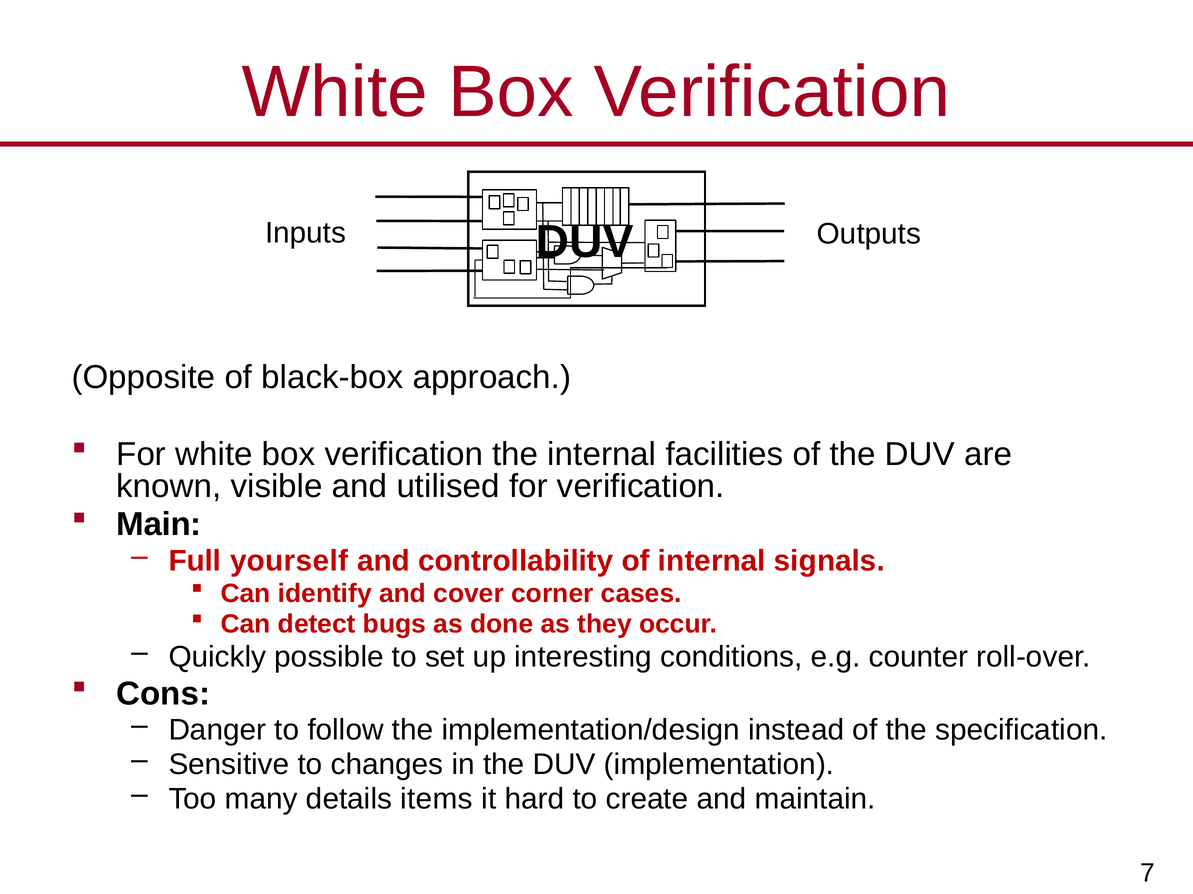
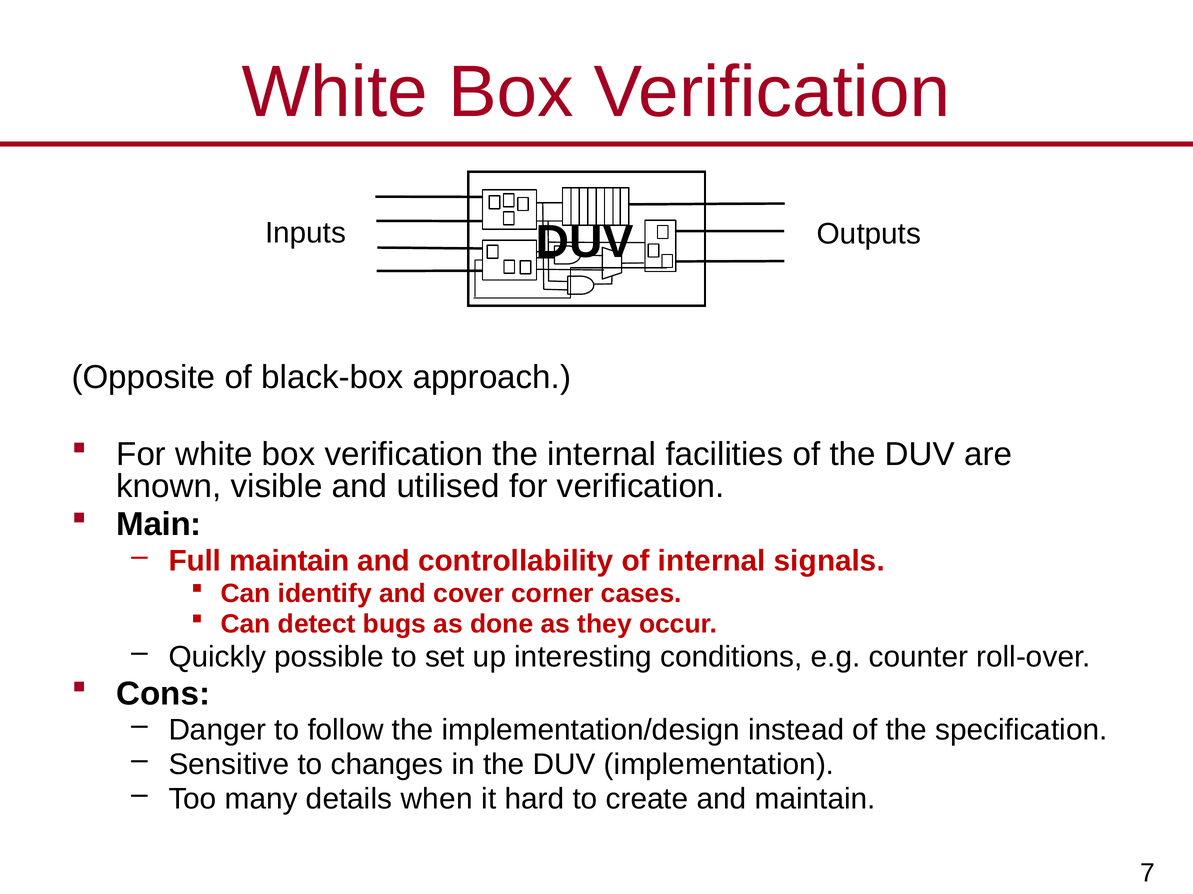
Full yourself: yourself -> maintain
items: items -> when
